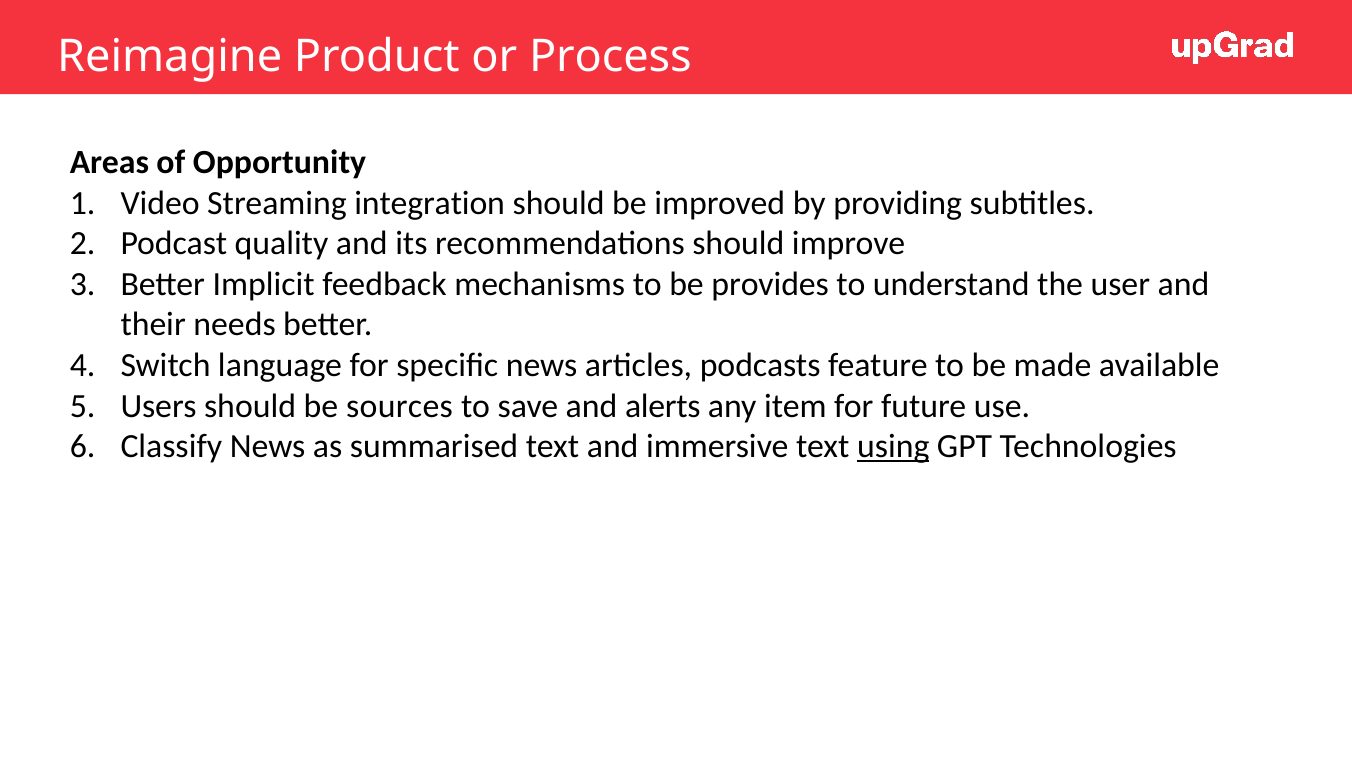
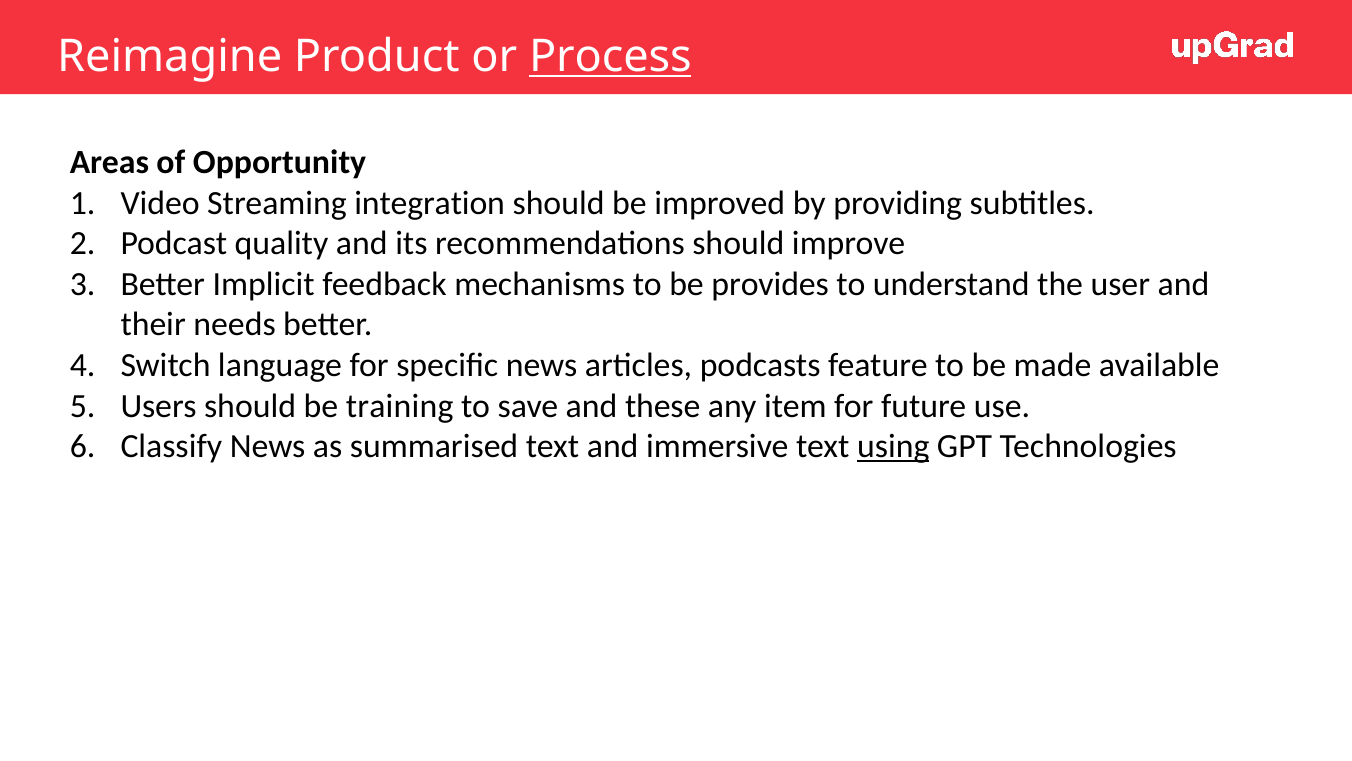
Process underline: none -> present
sources: sources -> training
alerts: alerts -> these
